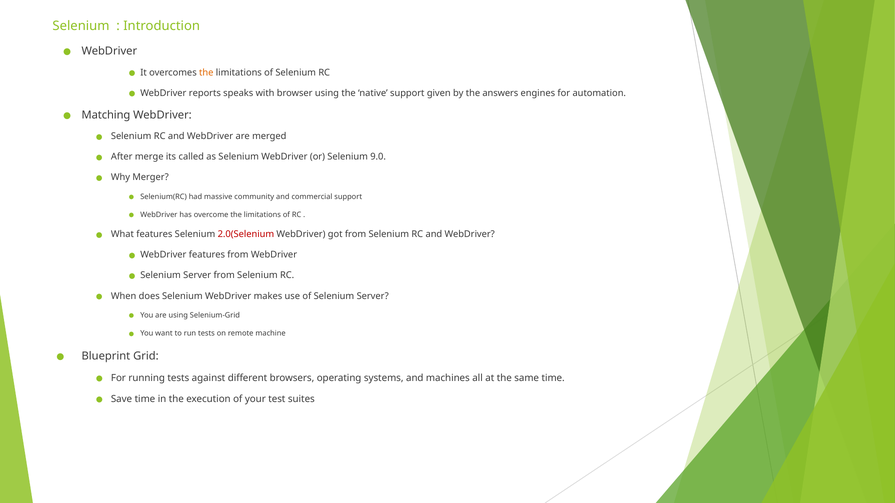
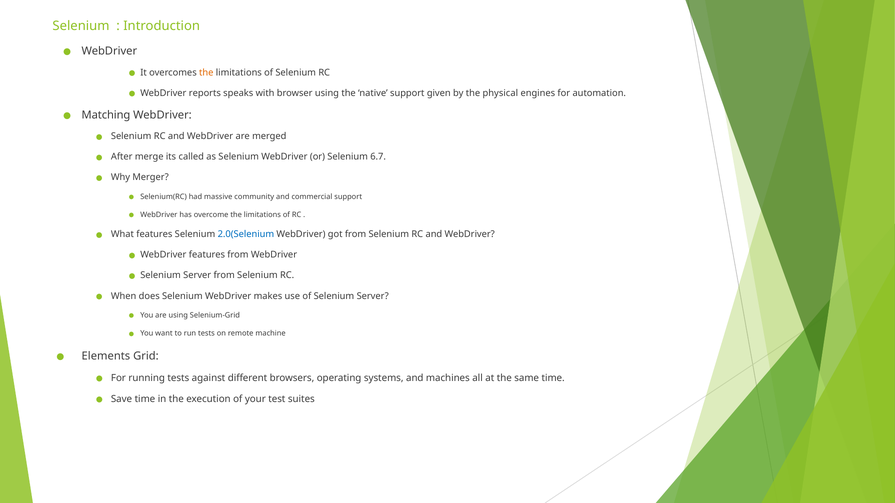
answers: answers -> physical
9.0: 9.0 -> 6.7
2.0(Selenium colour: red -> blue
Blueprint: Blueprint -> Elements
